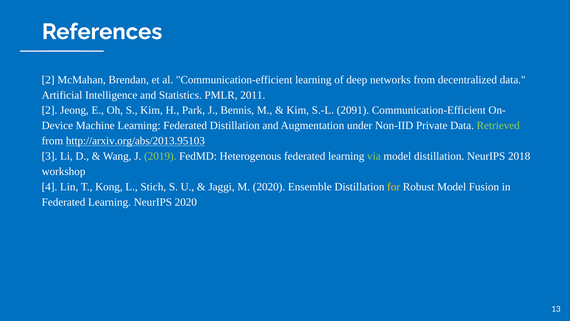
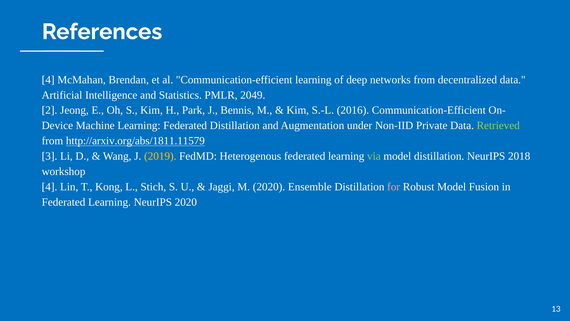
2 at (48, 80): 2 -> 4
2011: 2011 -> 2049
2091: 2091 -> 2016
http://arxiv.org/abs/2013.95103: http://arxiv.org/abs/2013.95103 -> http://arxiv.org/abs/1811.11579
2019 colour: light green -> yellow
for colour: yellow -> pink
